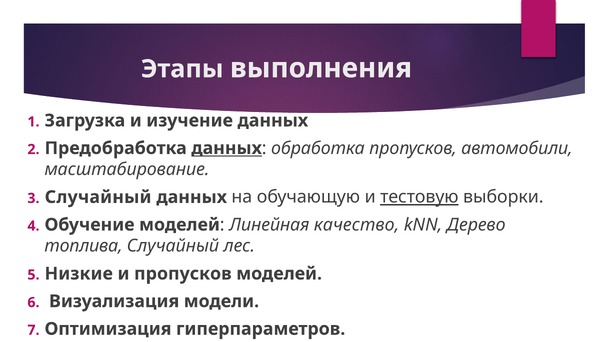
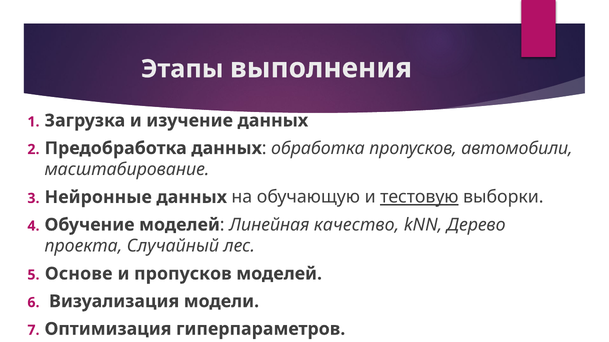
данных at (227, 148) underline: present -> none
Случайный at (98, 197): Случайный -> Нейронные
топлива: топлива -> проекта
Низкие: Низкие -> Основе
